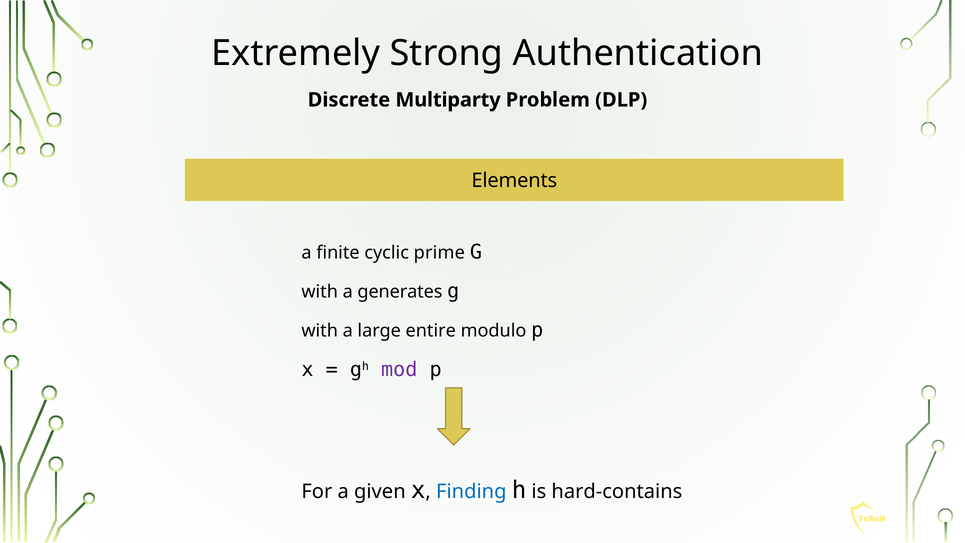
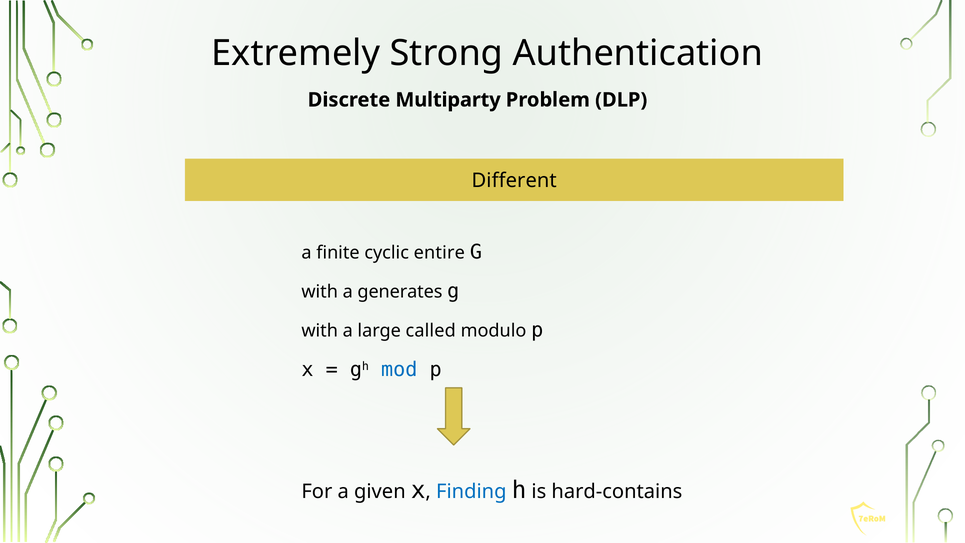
Elements: Elements -> Different
prime: prime -> entire
entire: entire -> called
mod colour: purple -> blue
